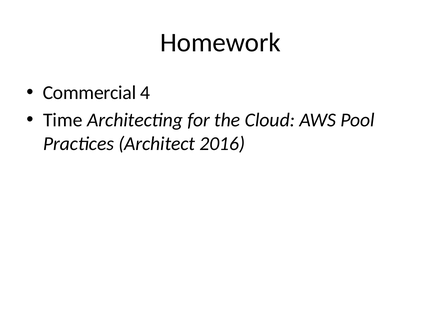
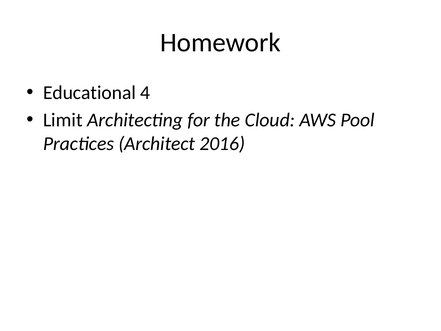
Commercial: Commercial -> Educational
Time: Time -> Limit
